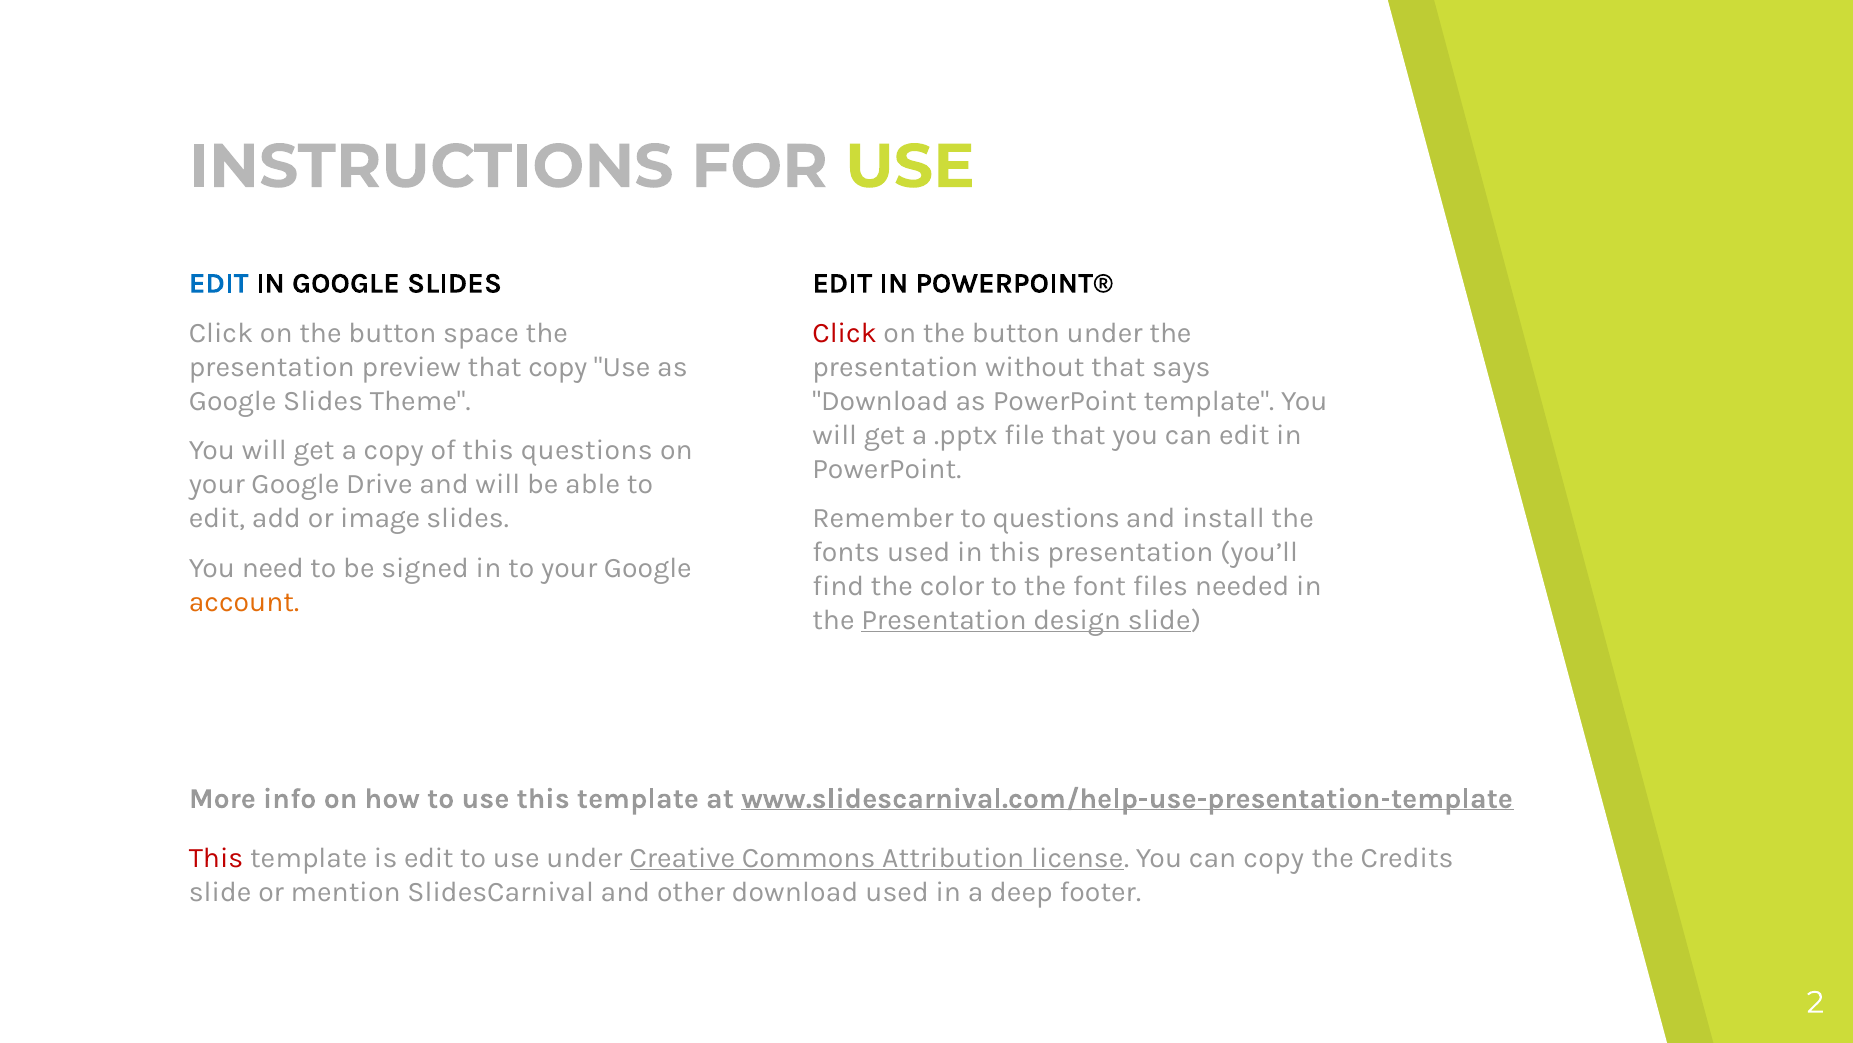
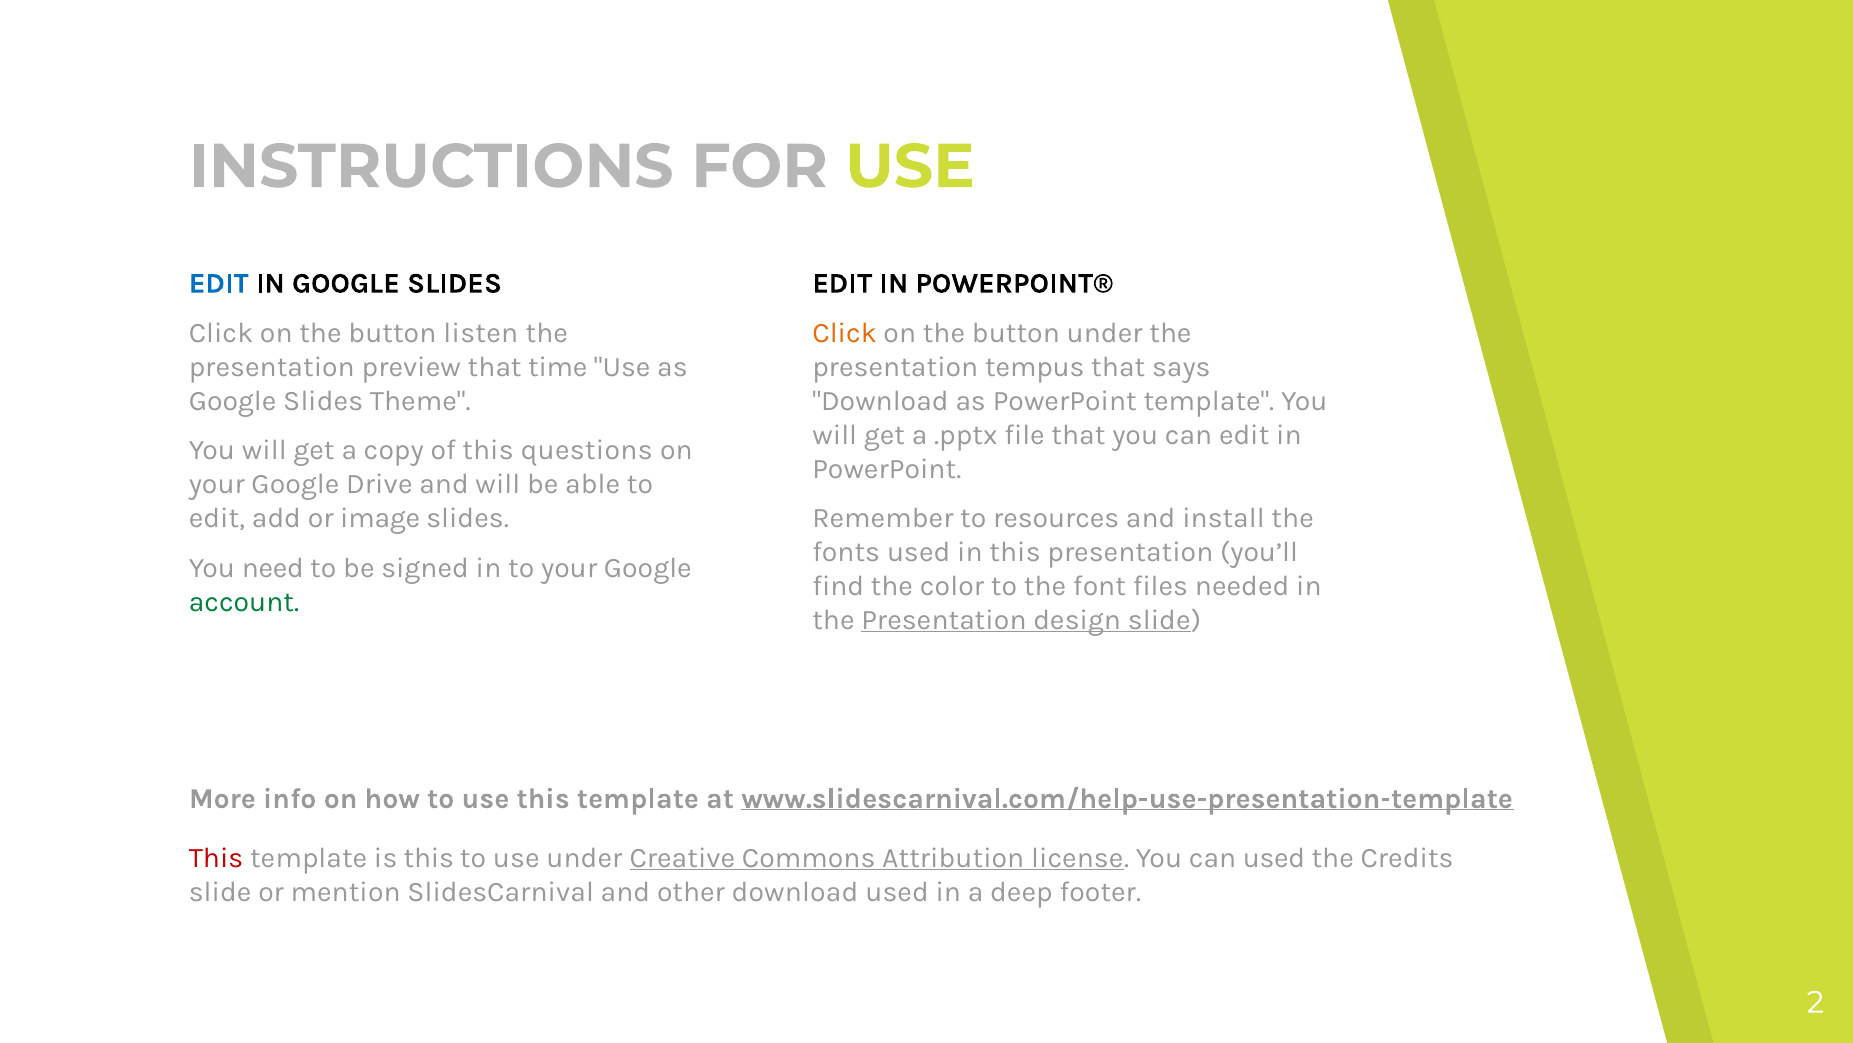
space: space -> listen
Click at (845, 333) colour: red -> orange
that copy: copy -> time
without: without -> tempus
to questions: questions -> resources
account colour: orange -> green
is edit: edit -> this
can copy: copy -> used
